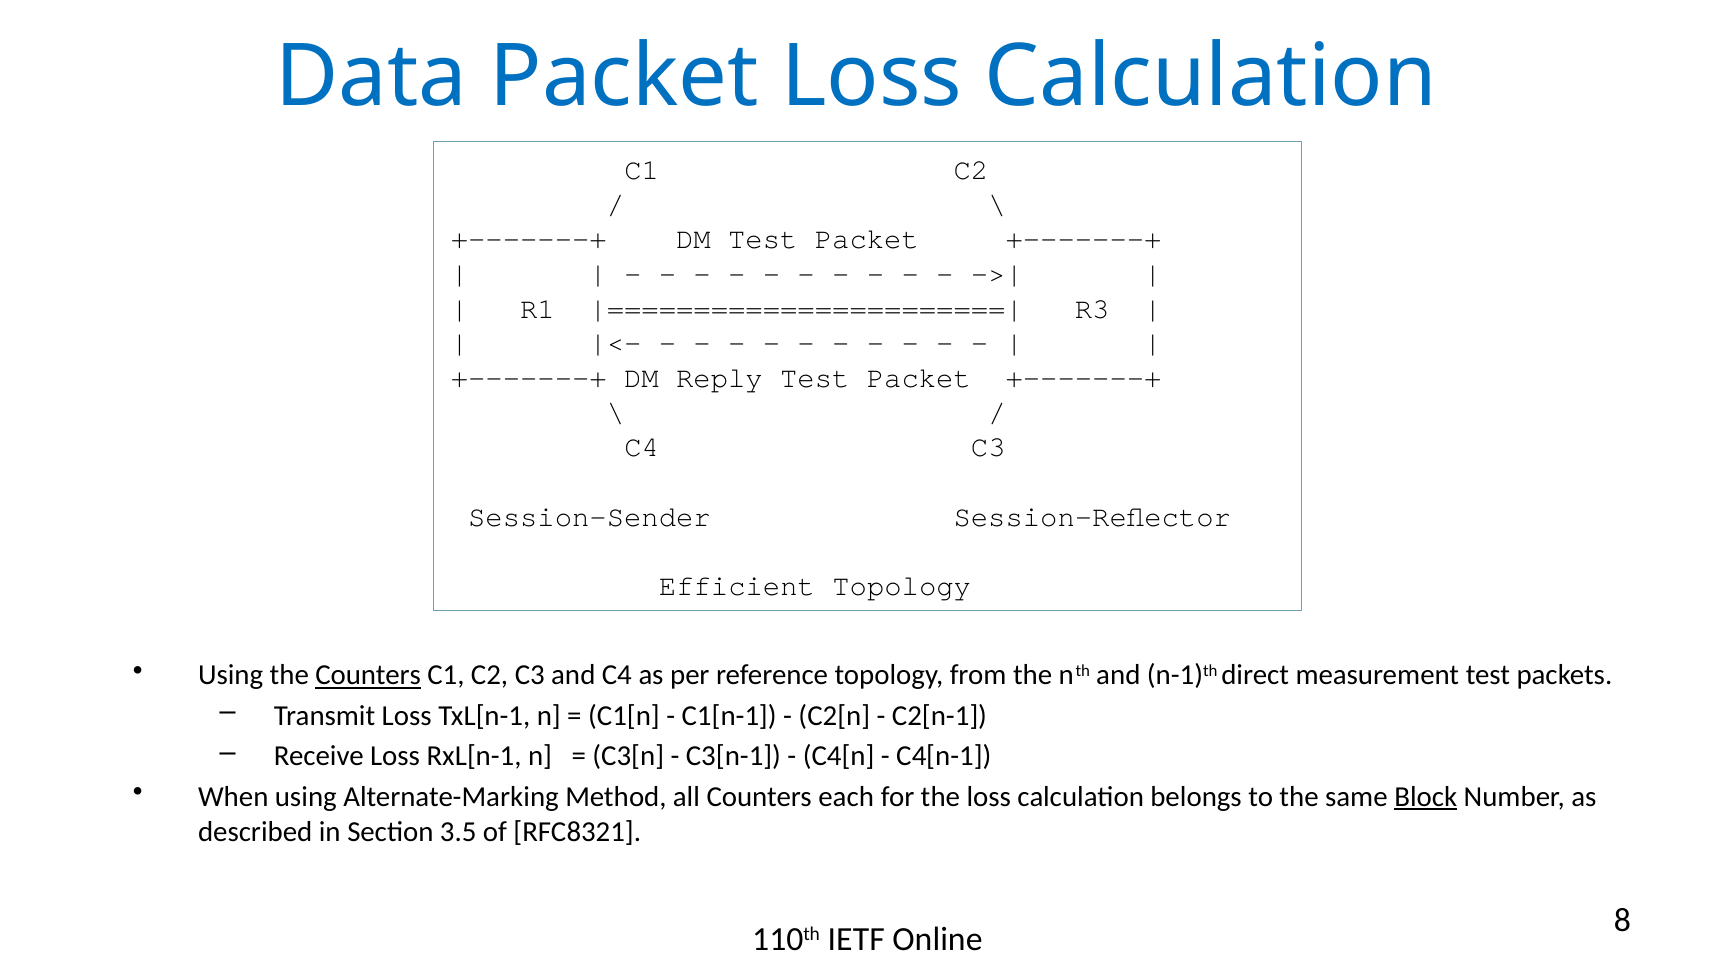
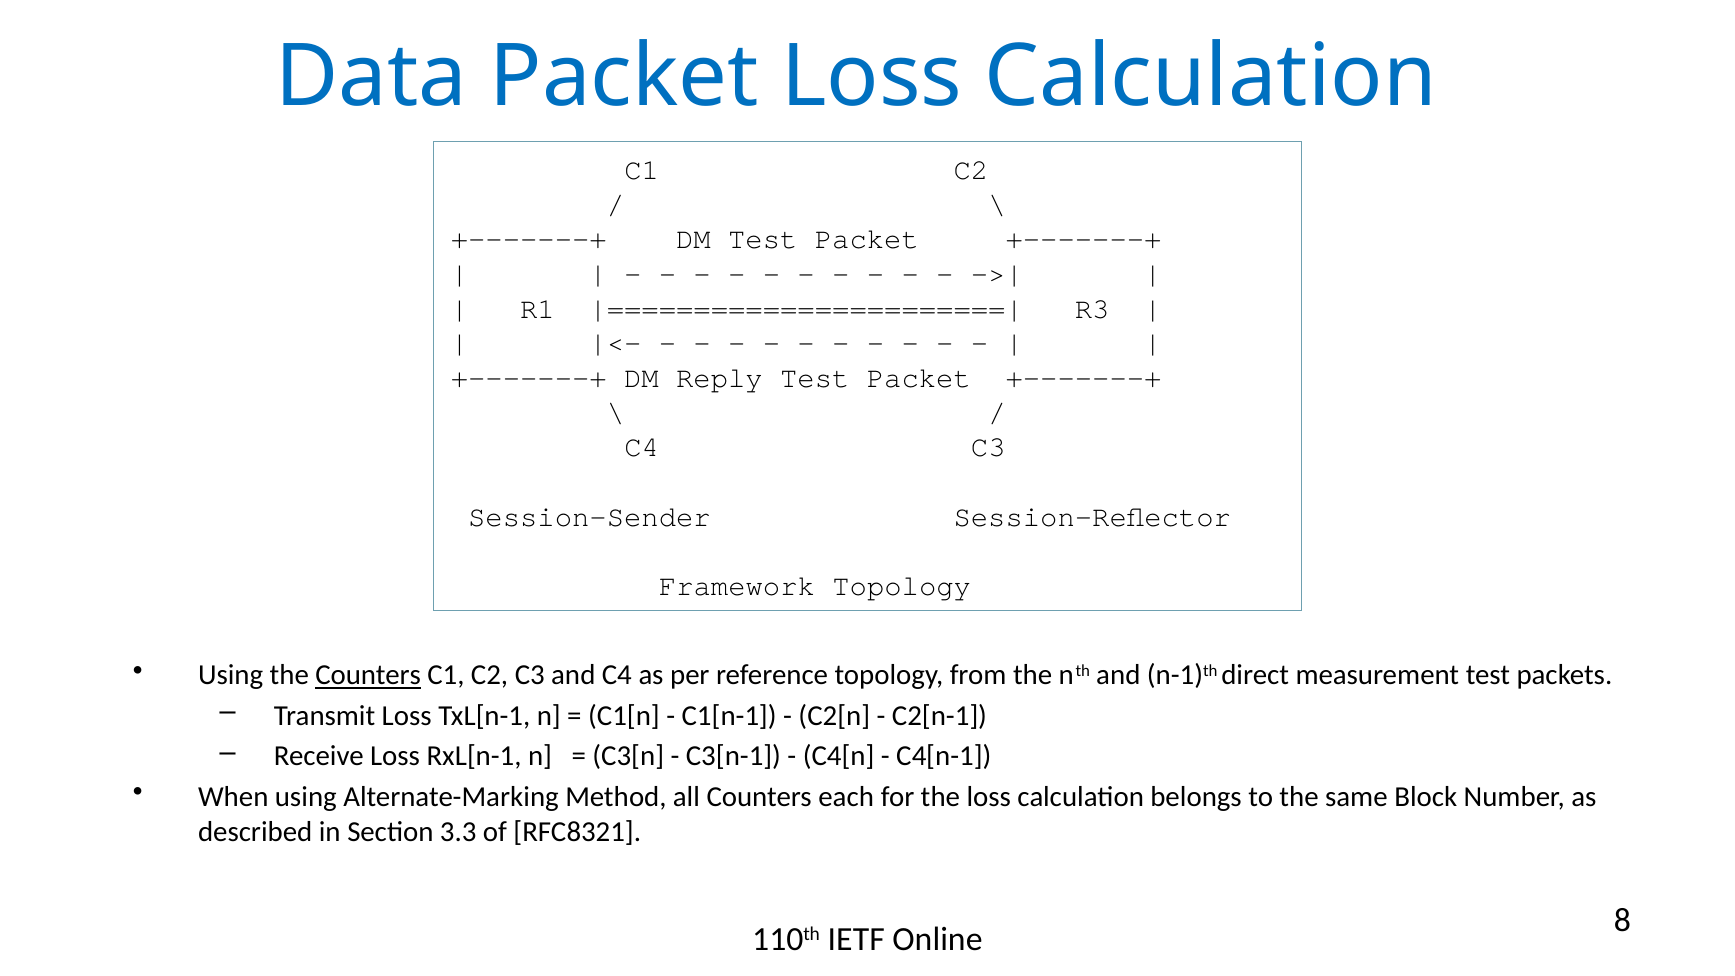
Efficient: Efficient -> Framework
Block underline: present -> none
3.5: 3.5 -> 3.3
